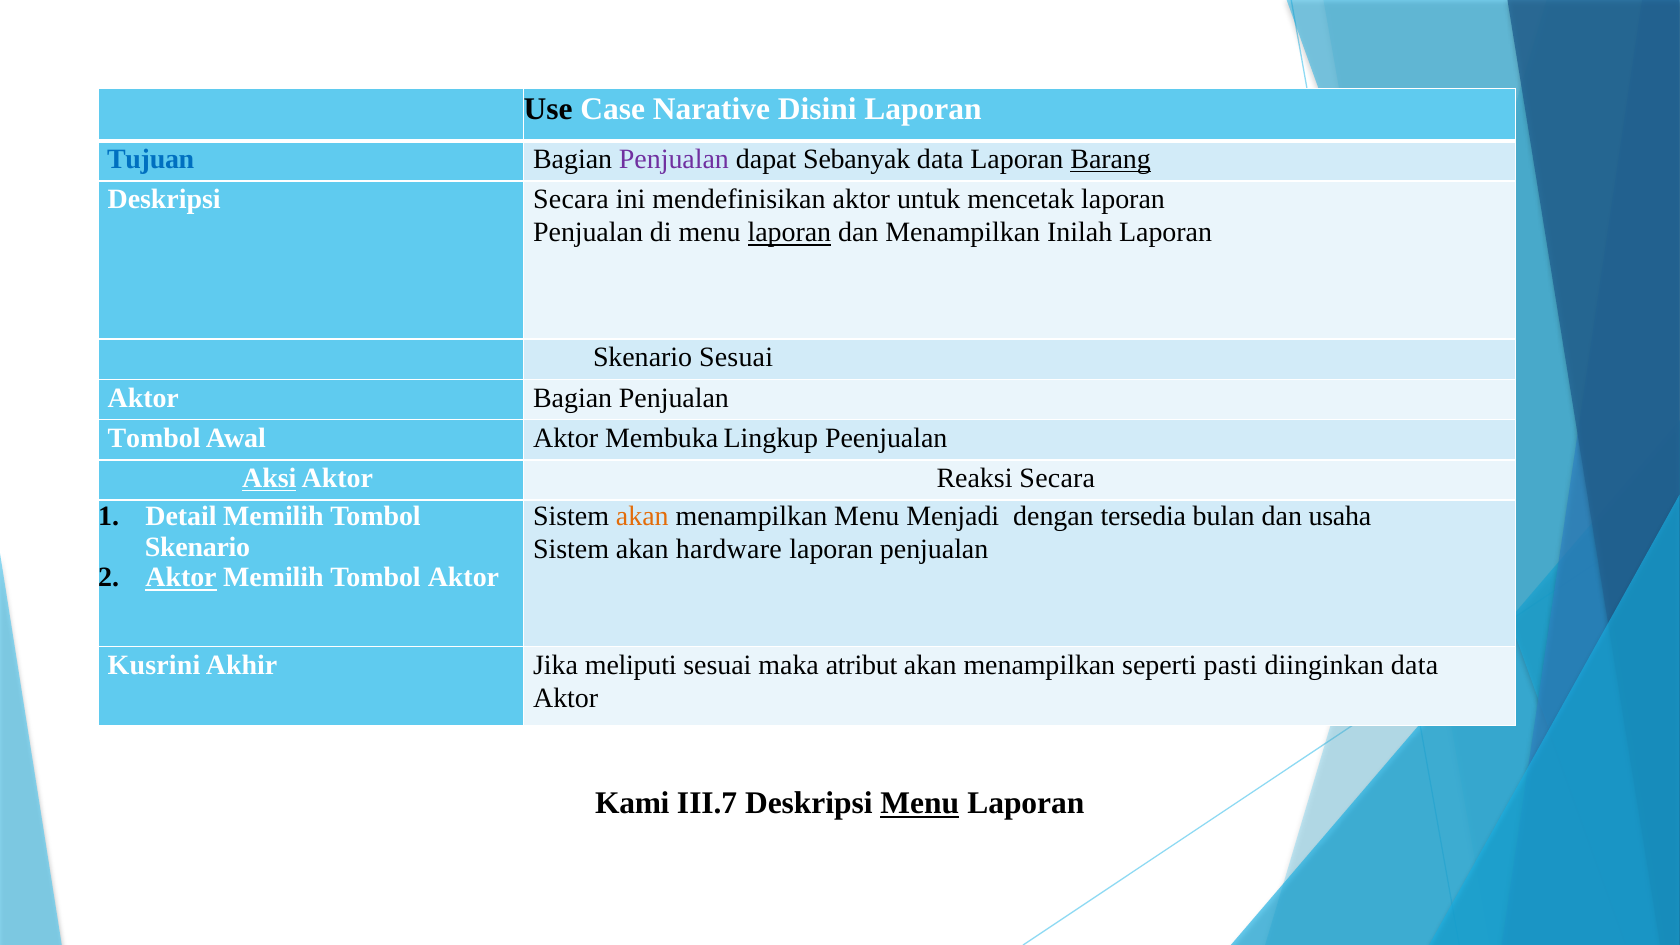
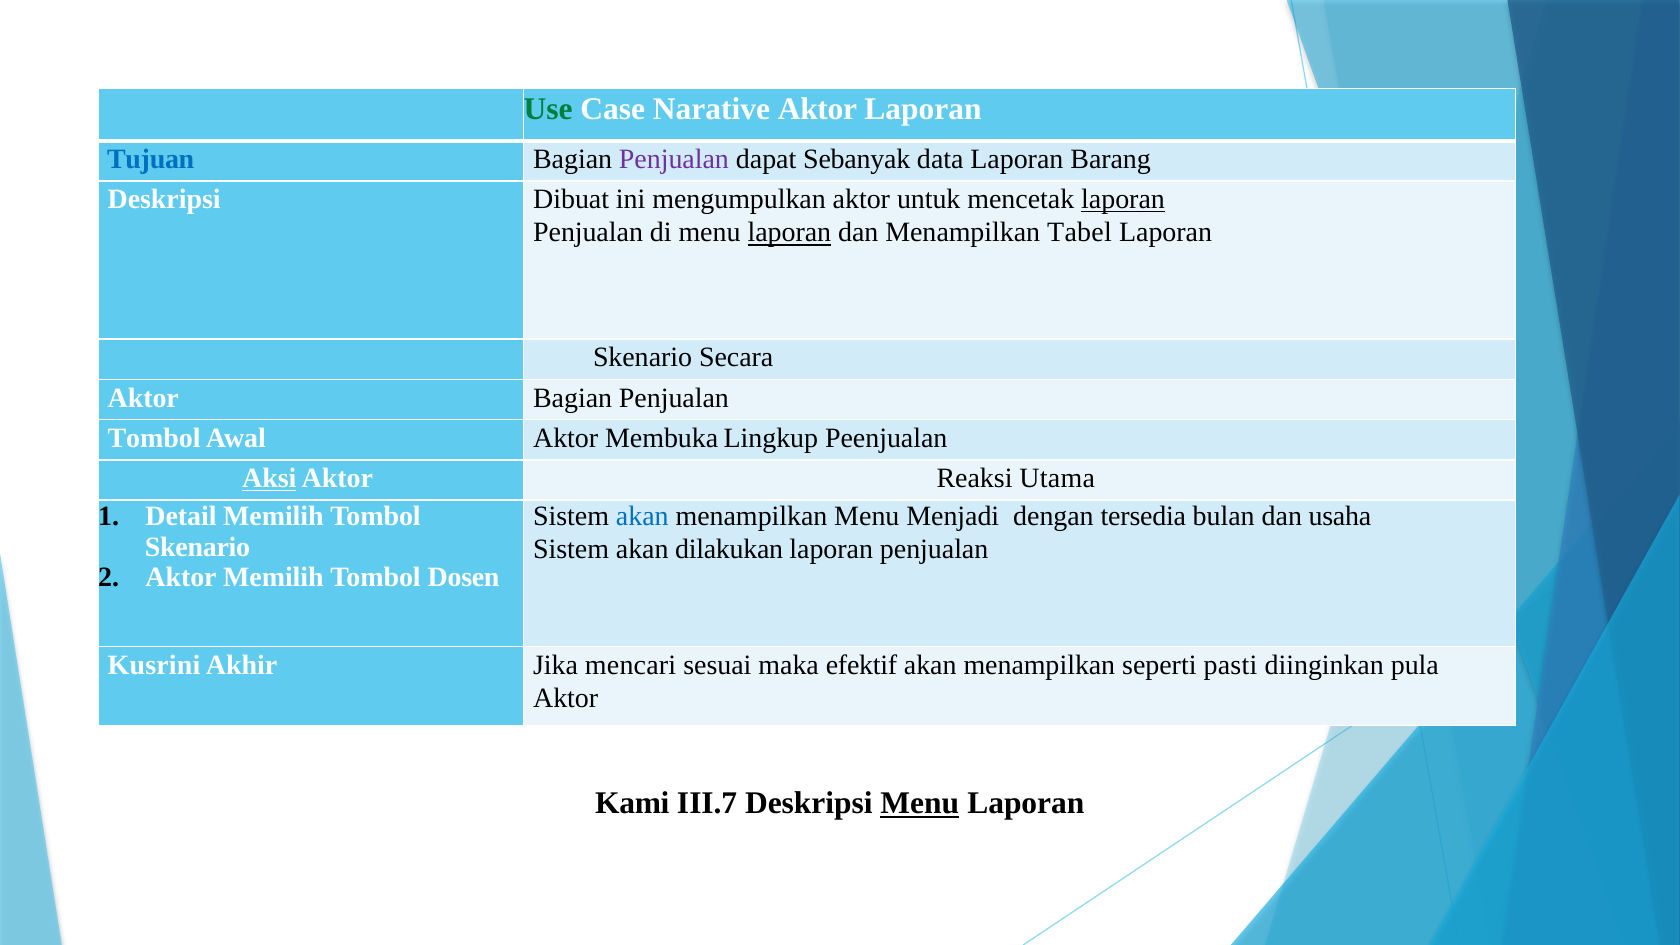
Use colour: black -> green
Narative Disini: Disini -> Aktor
Barang underline: present -> none
Deskripsi Secara: Secara -> Dibuat
mendefinisikan: mendefinisikan -> mengumpulkan
laporan at (1123, 200) underline: none -> present
Inilah: Inilah -> Tabel
Skenario Sesuai: Sesuai -> Secara
Reaksi Secara: Secara -> Utama
akan at (642, 516) colour: orange -> blue
hardware: hardware -> dilakukan
Aktor at (181, 578) underline: present -> none
Tombol Aktor: Aktor -> Dosen
meliputi: meliputi -> mencari
atribut: atribut -> efektif
diinginkan data: data -> pula
